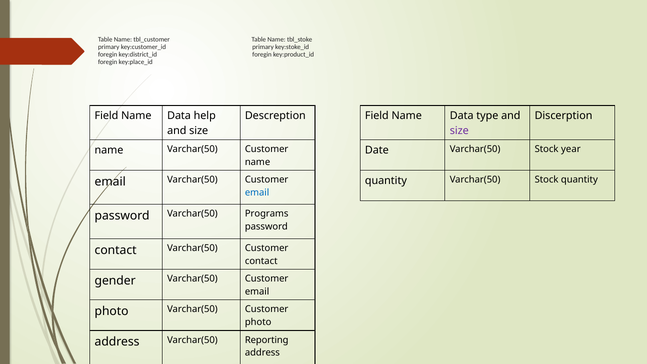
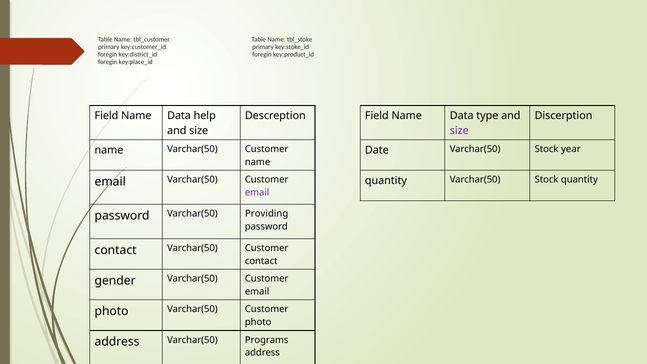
email at (257, 192) colour: blue -> purple
Programs: Programs -> Providing
Reporting: Reporting -> Programs
